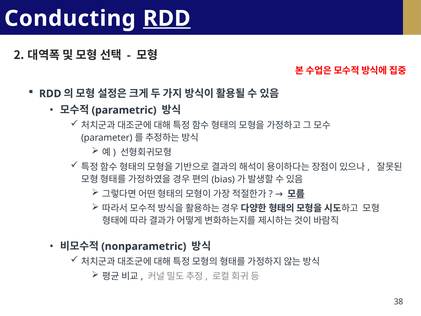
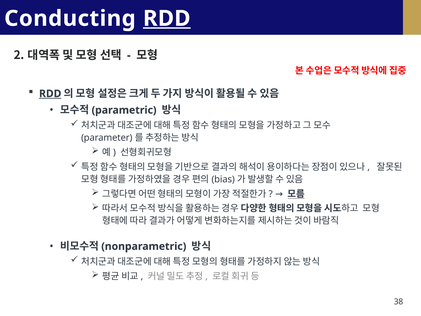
RDD at (50, 94) underline: none -> present
